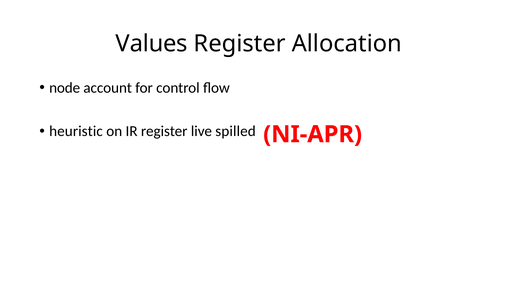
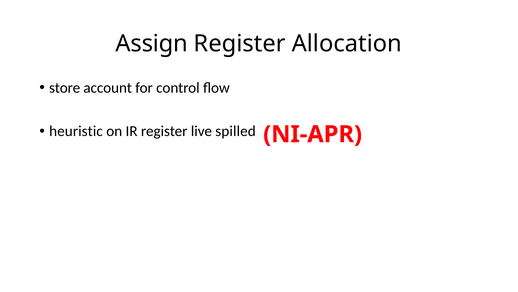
Values: Values -> Assign
node: node -> store
